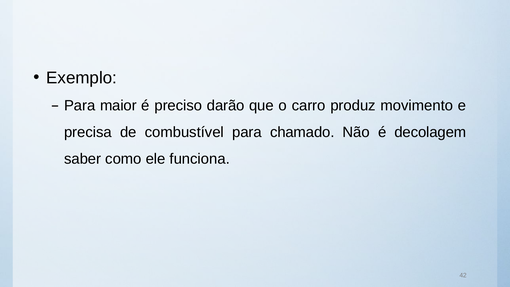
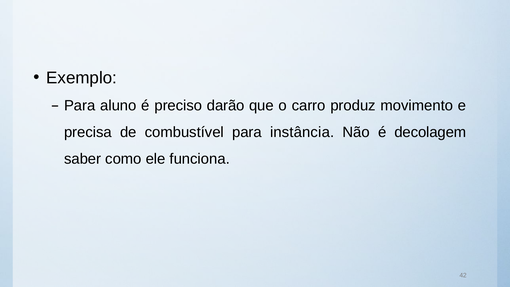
maior: maior -> aluno
chamado: chamado -> instância
